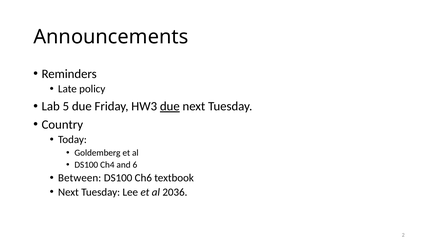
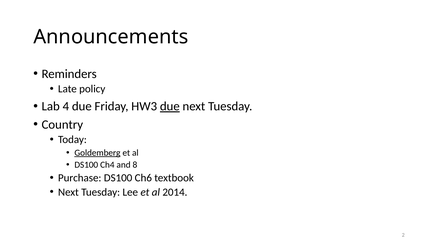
5: 5 -> 4
Goldemberg underline: none -> present
6: 6 -> 8
Between: Between -> Purchase
2036: 2036 -> 2014
